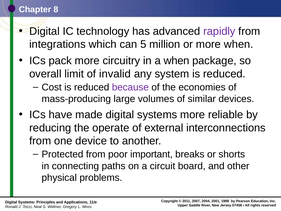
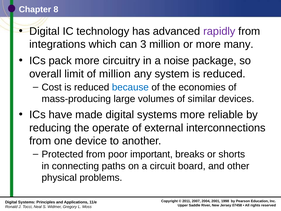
5: 5 -> 3
more when: when -> many
a when: when -> noise
of invalid: invalid -> million
because colour: purple -> blue
